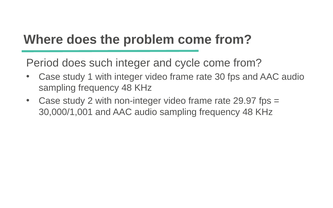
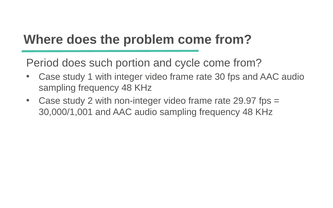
such integer: integer -> portion
